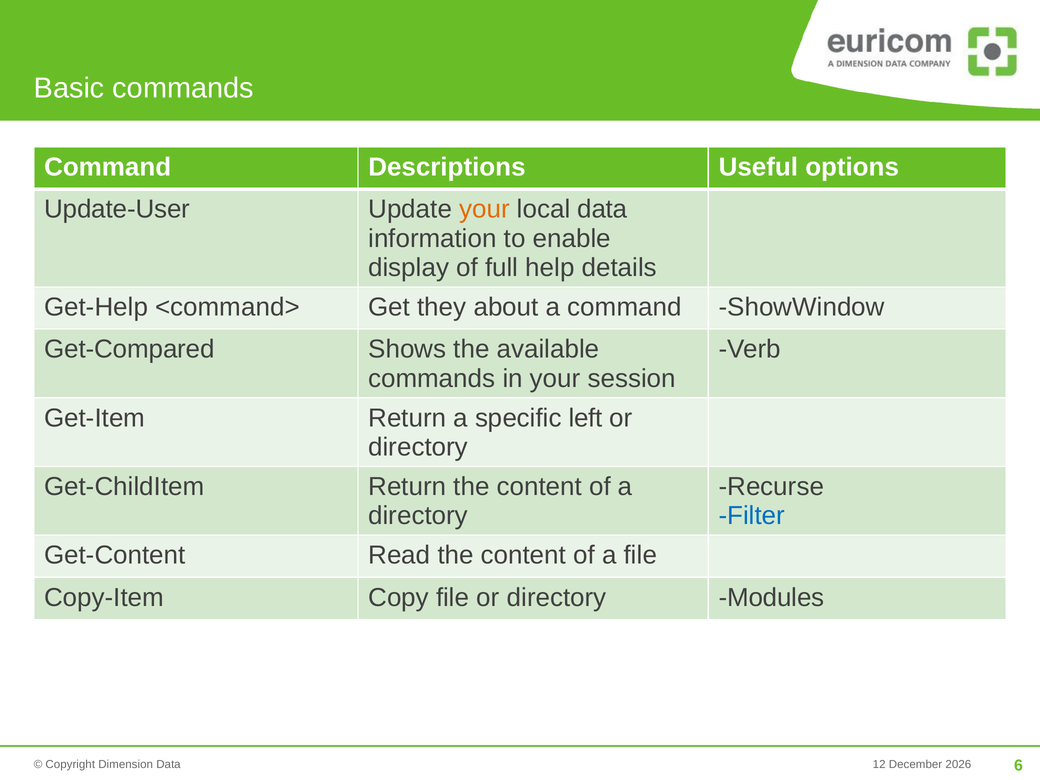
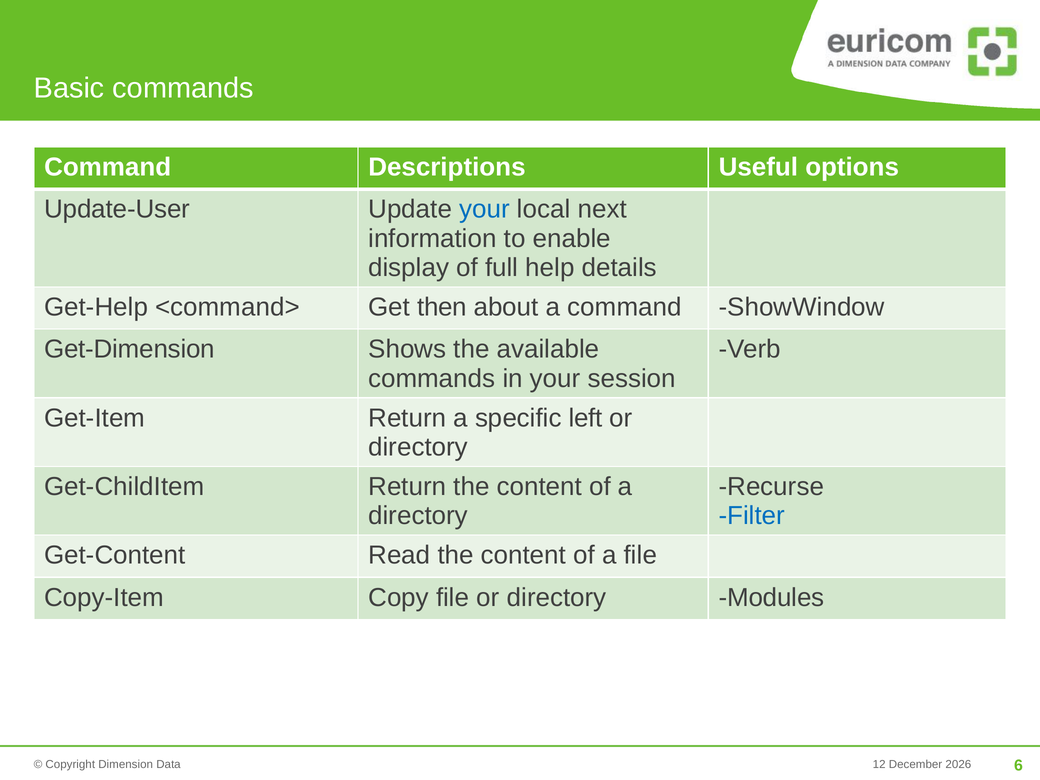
your at (485, 209) colour: orange -> blue
local data: data -> next
they: they -> then
Get-Compared: Get-Compared -> Get-Dimension
